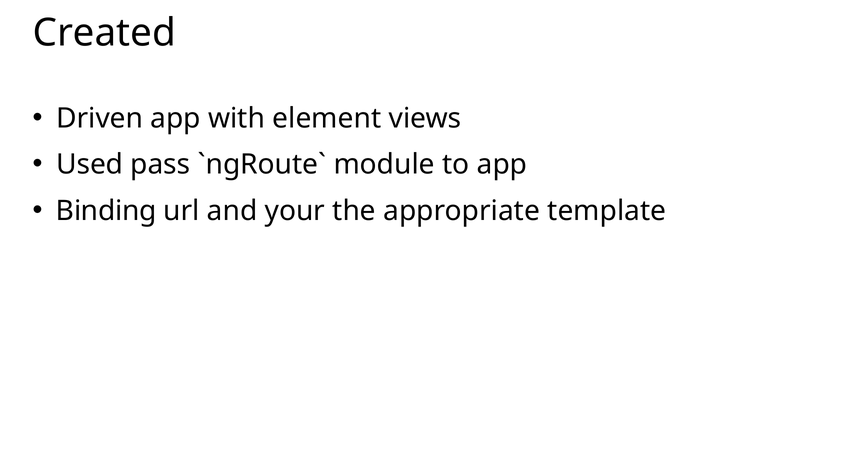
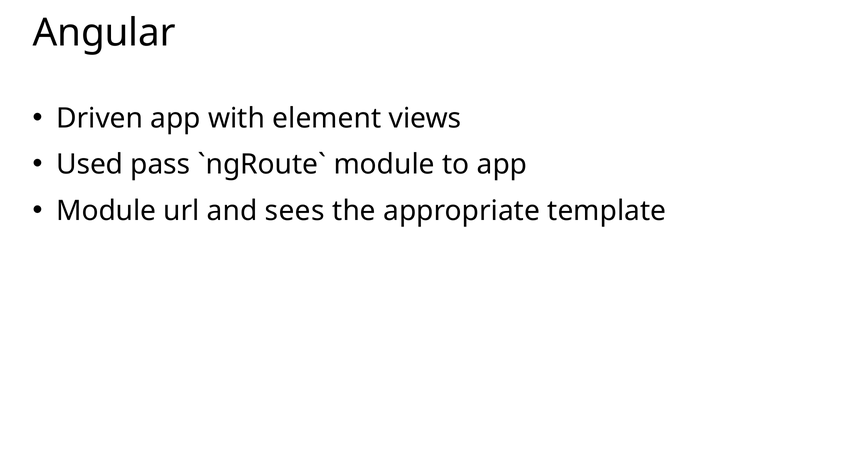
Created: Created -> Angular
Binding at (106, 210): Binding -> Module
your: your -> sees
